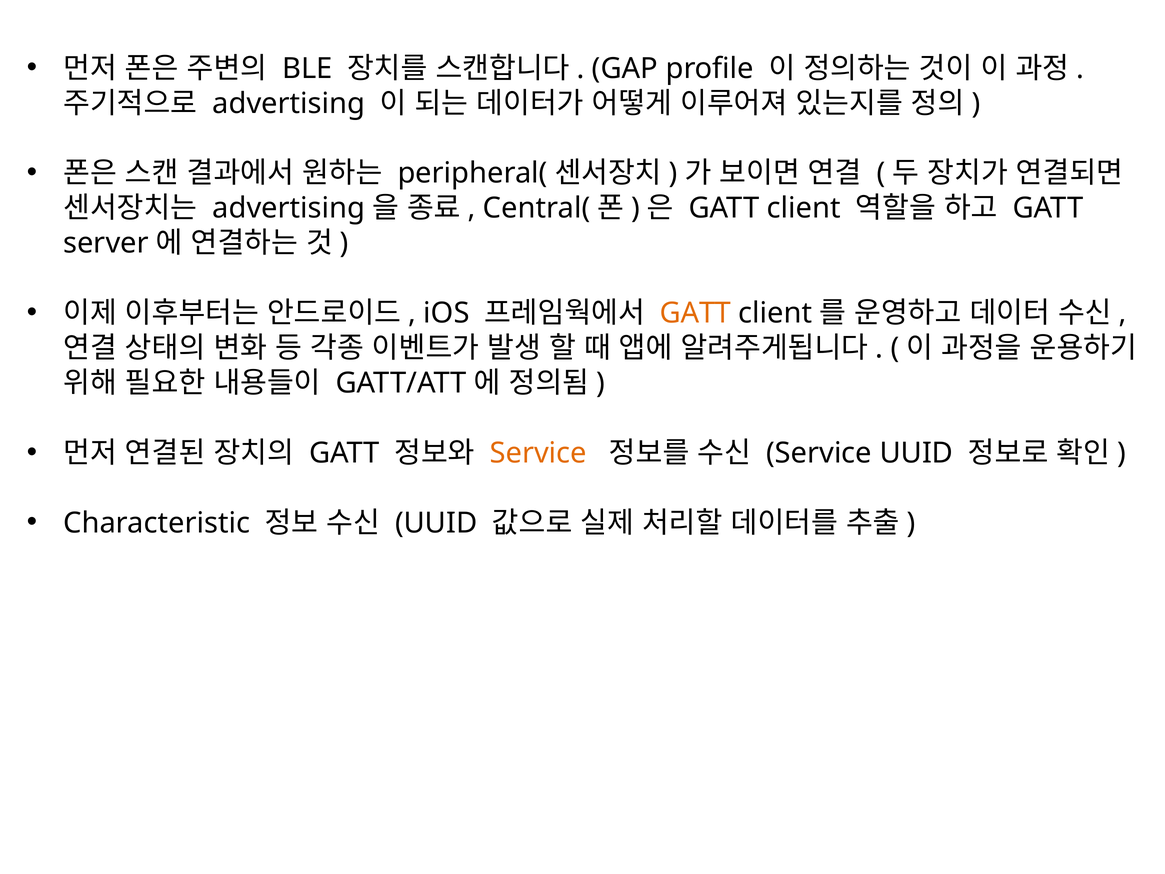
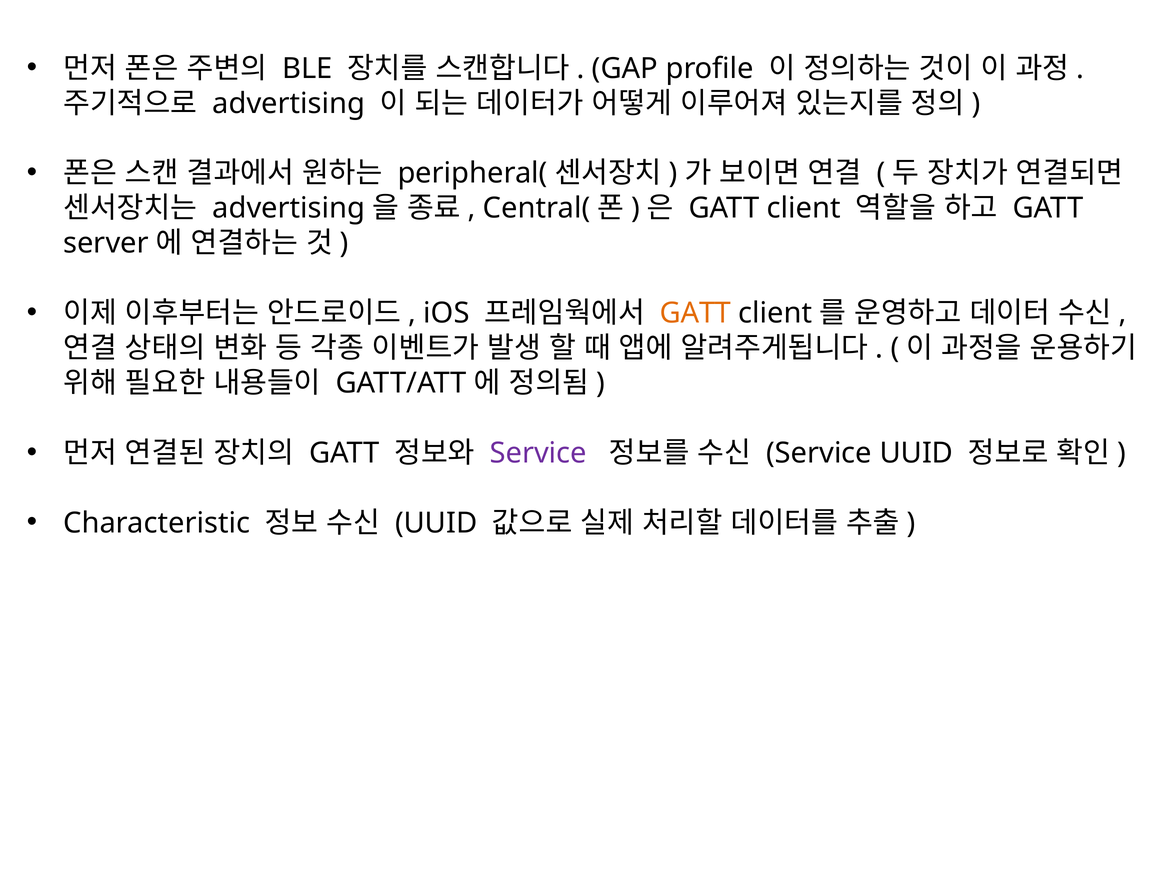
Service at (538, 453) colour: orange -> purple
